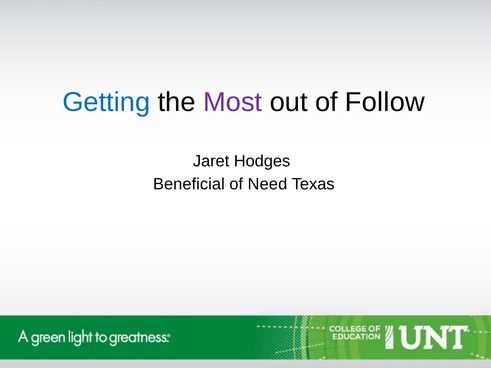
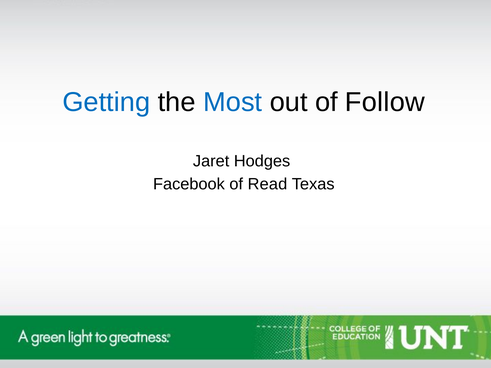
Most colour: purple -> blue
Beneficial: Beneficial -> Facebook
Need: Need -> Read
